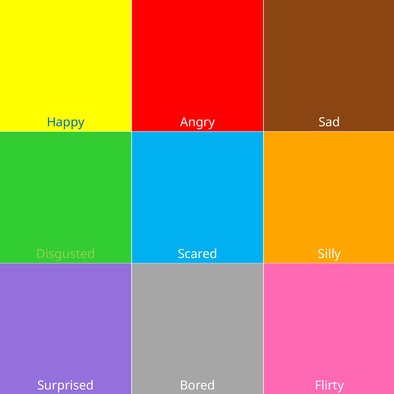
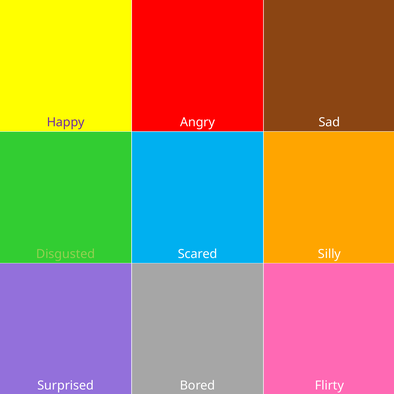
Happy colour: blue -> purple
